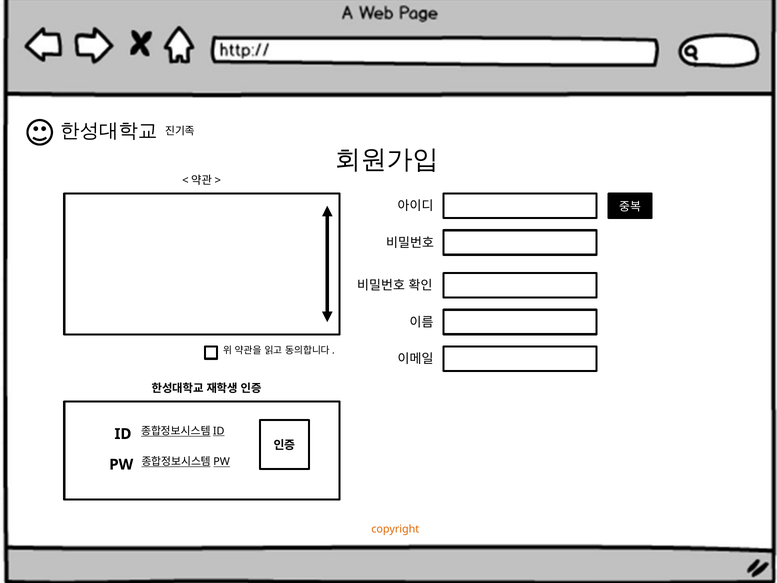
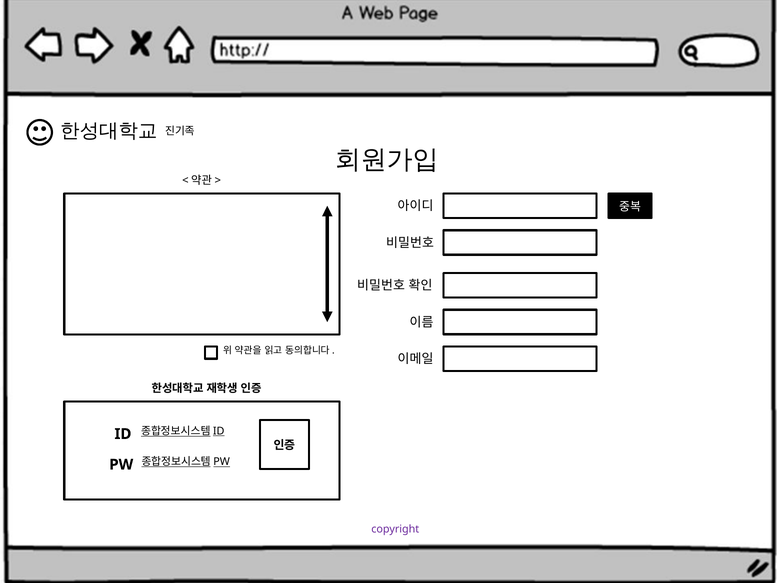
copyright colour: orange -> purple
